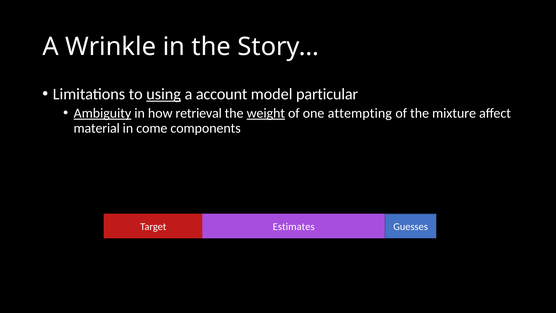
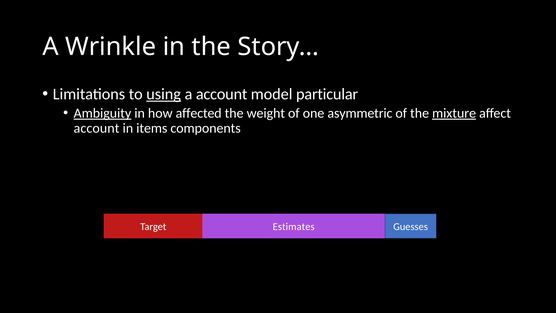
retrieval: retrieval -> affected
weight underline: present -> none
attempting: attempting -> asymmetric
mixture underline: none -> present
material at (97, 128): material -> account
come: come -> items
